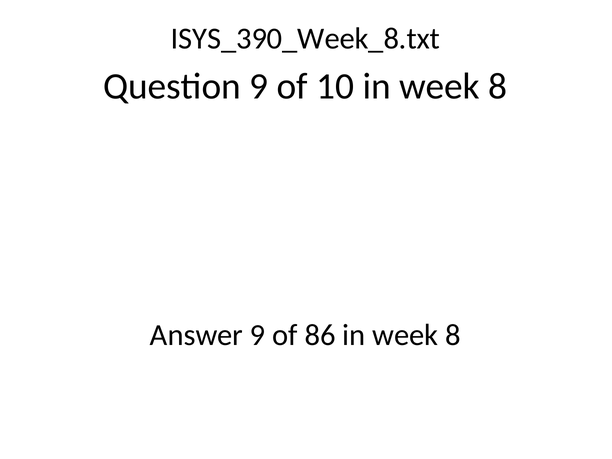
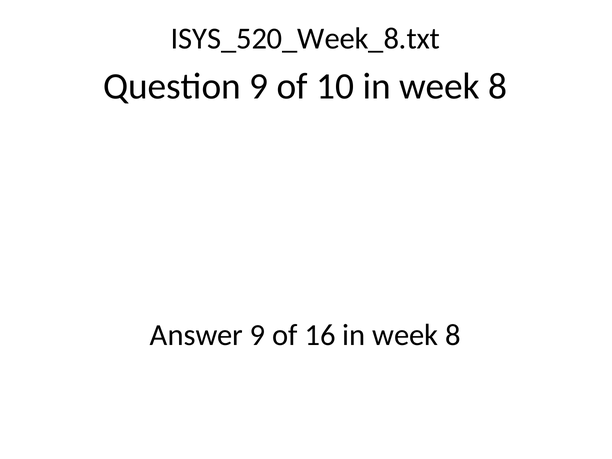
ISYS_390_Week_8.txt: ISYS_390_Week_8.txt -> ISYS_520_Week_8.txt
86: 86 -> 16
